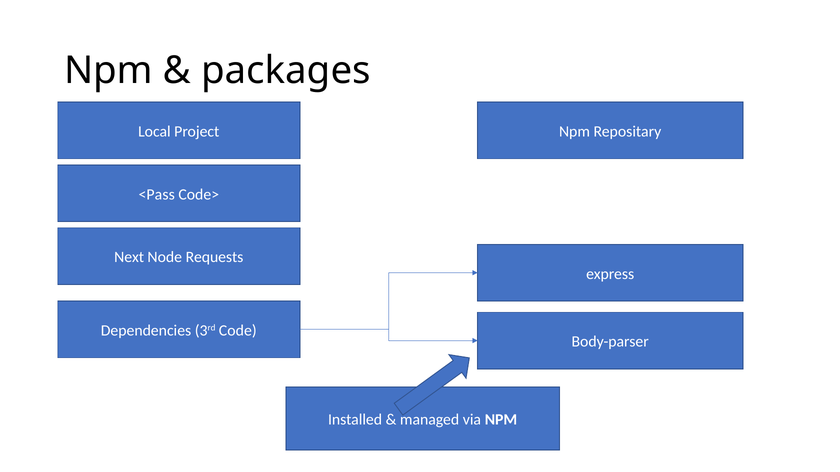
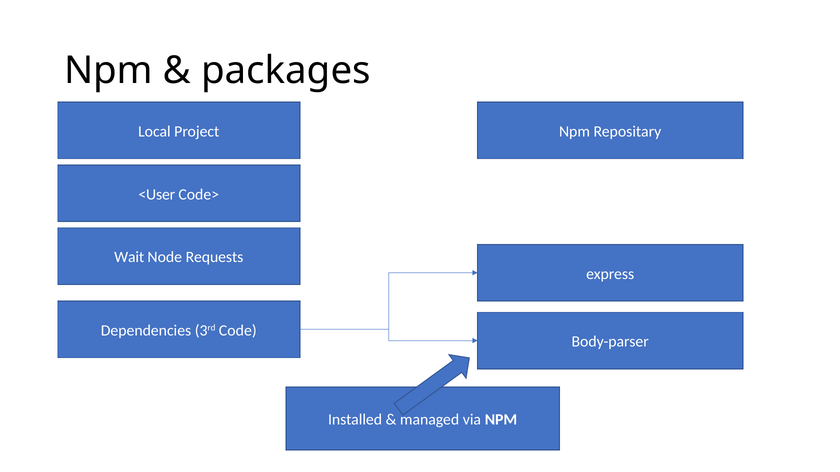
<Pass: <Pass -> <User
Next: Next -> Wait
